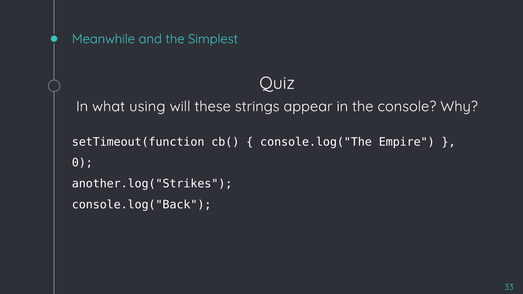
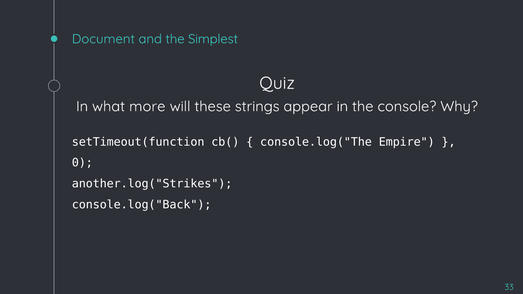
Meanwhile: Meanwhile -> Document
using: using -> more
